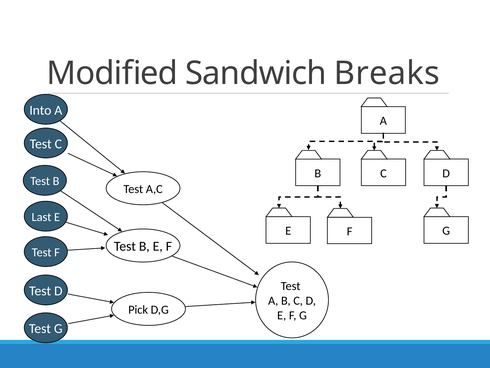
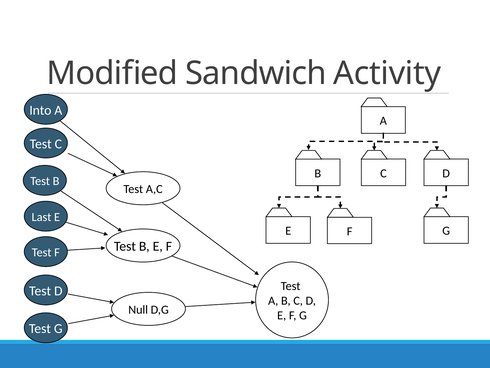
Breaks: Breaks -> Activity
Pick: Pick -> Null
